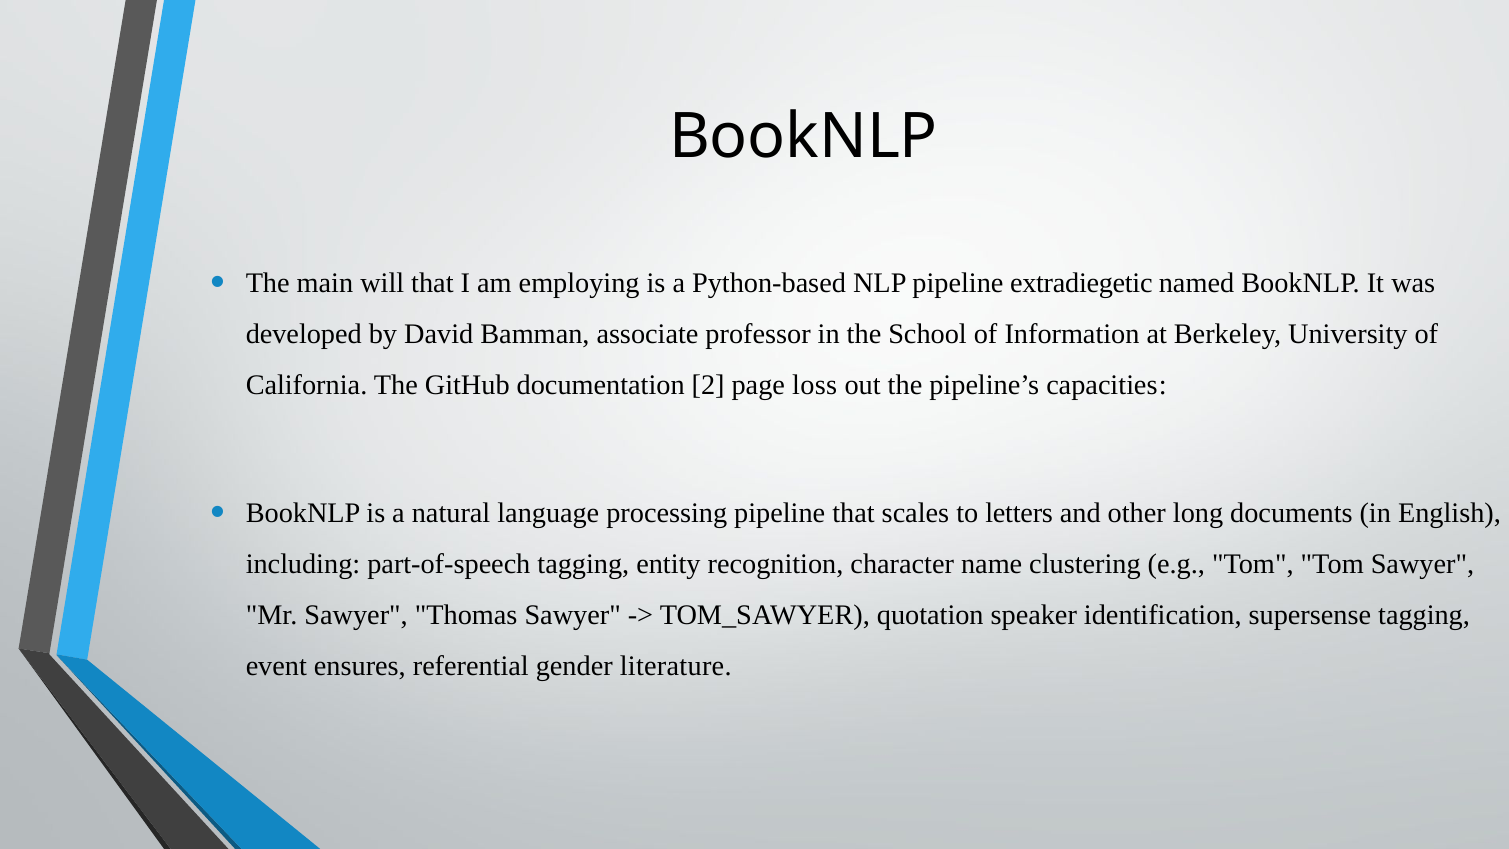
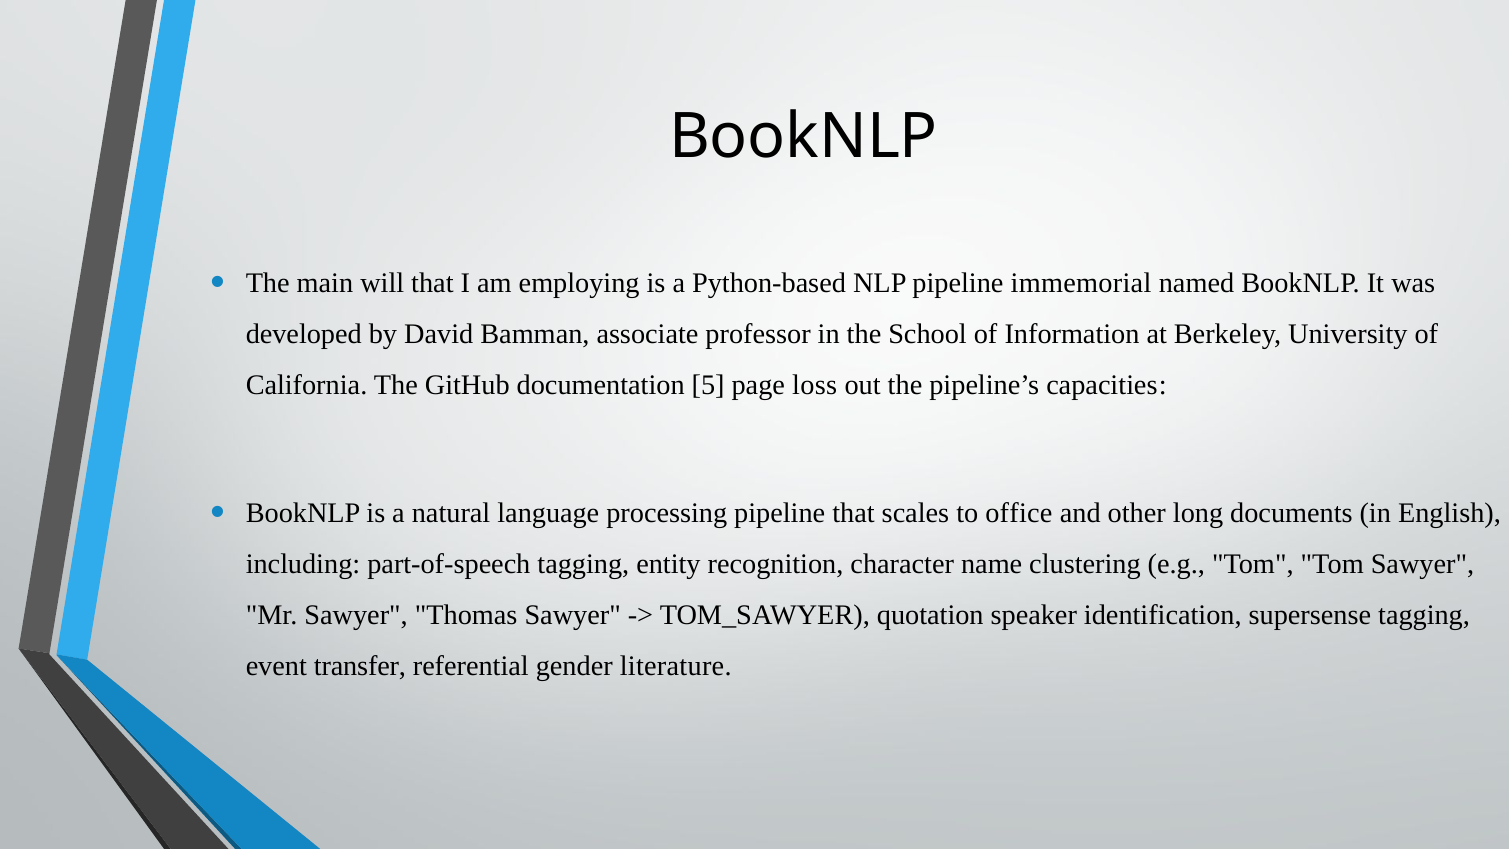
extradiegetic: extradiegetic -> immemorial
2: 2 -> 5
letters: letters -> office
ensures: ensures -> transfer
